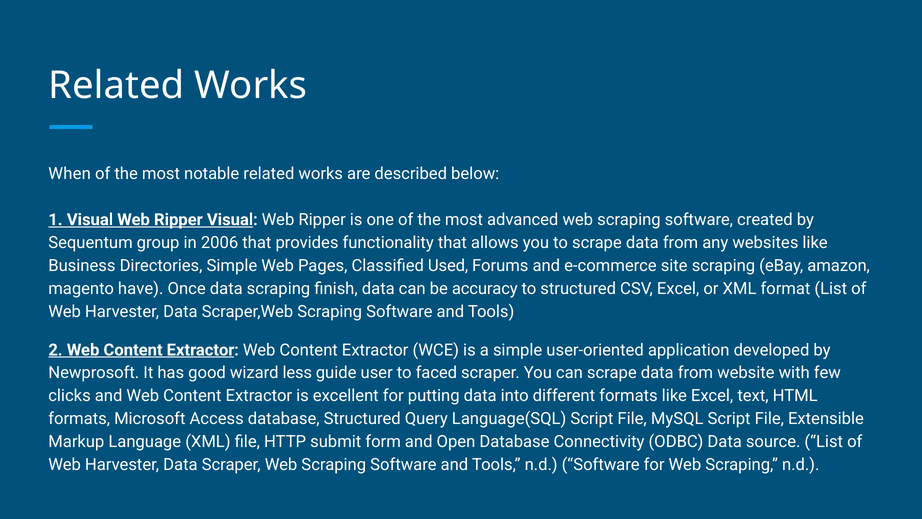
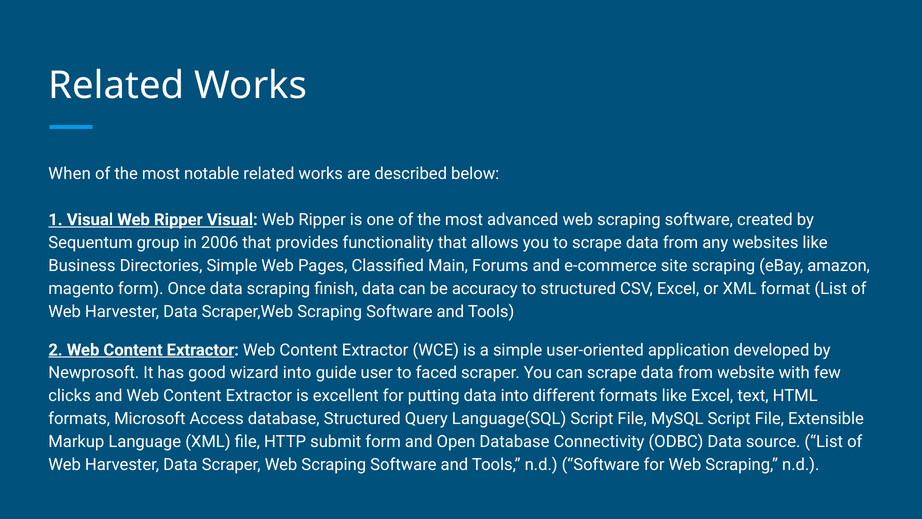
Used: Used -> Main
magento have: have -> form
wizard less: less -> into
